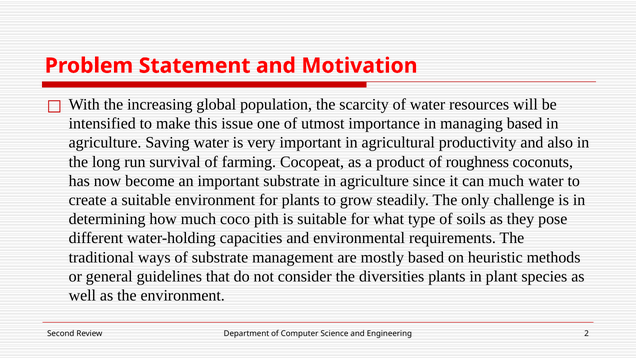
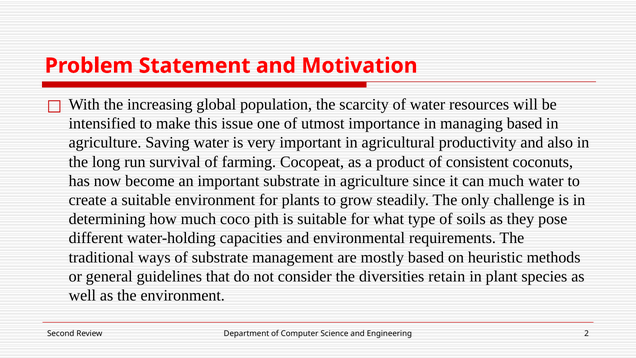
roughness: roughness -> consistent
diversities plants: plants -> retain
